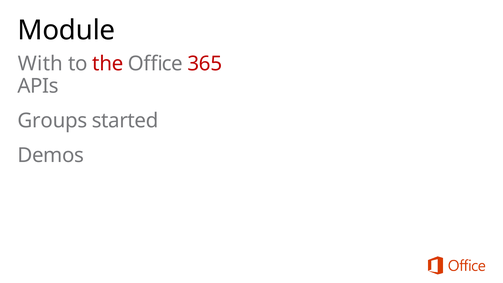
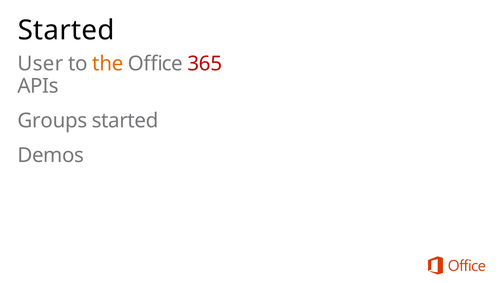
Module at (66, 30): Module -> Started
With: With -> User
the colour: red -> orange
